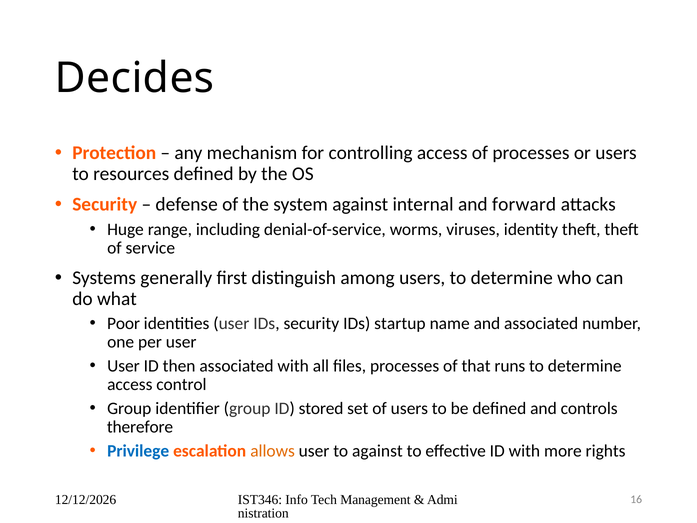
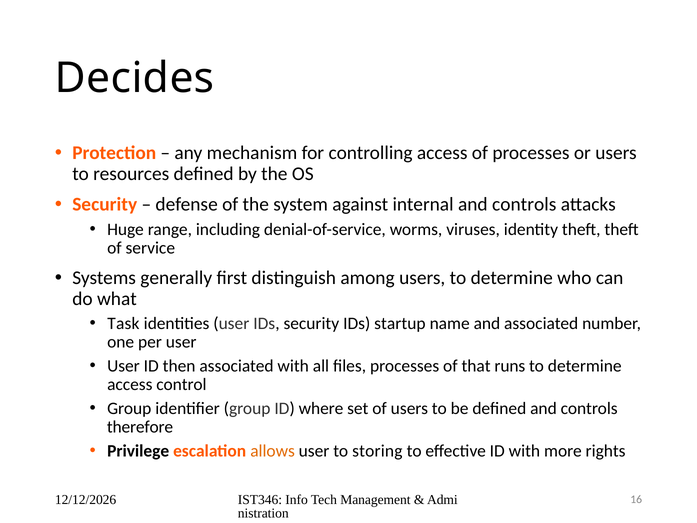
internal and forward: forward -> controls
Poor: Poor -> Task
stored: stored -> where
Privilege colour: blue -> black
to against: against -> storing
